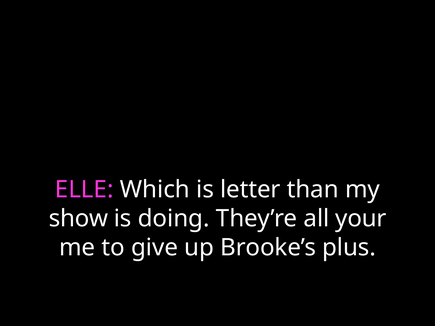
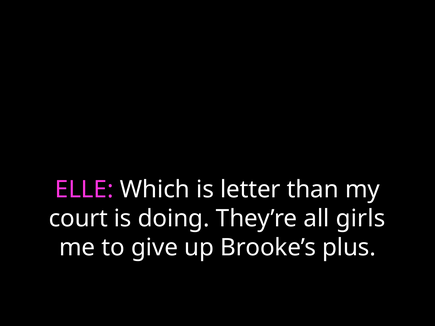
show: show -> court
your: your -> girls
